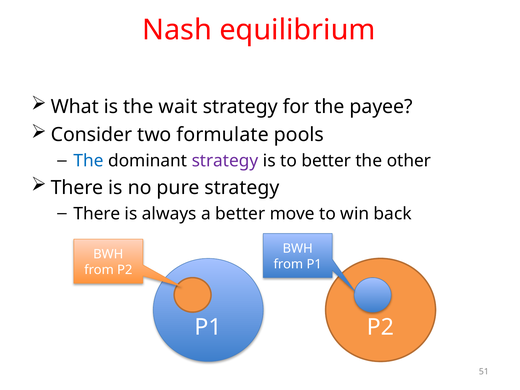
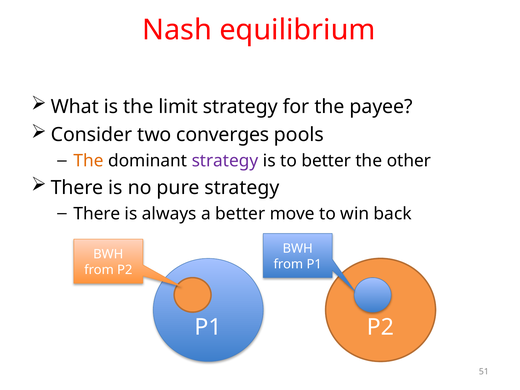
wait: wait -> limit
formulate: formulate -> converges
The at (89, 161) colour: blue -> orange
